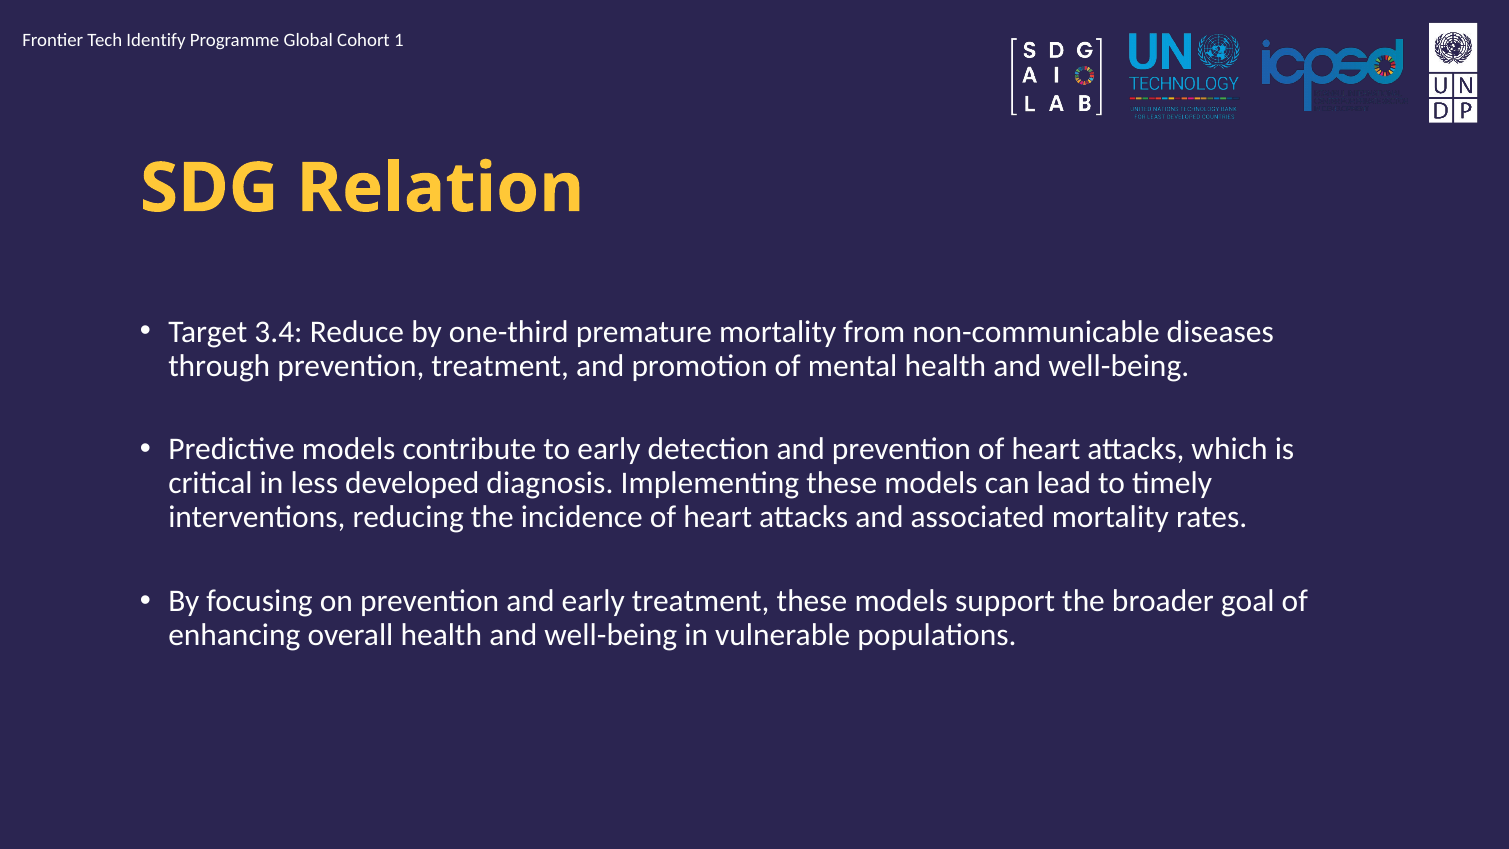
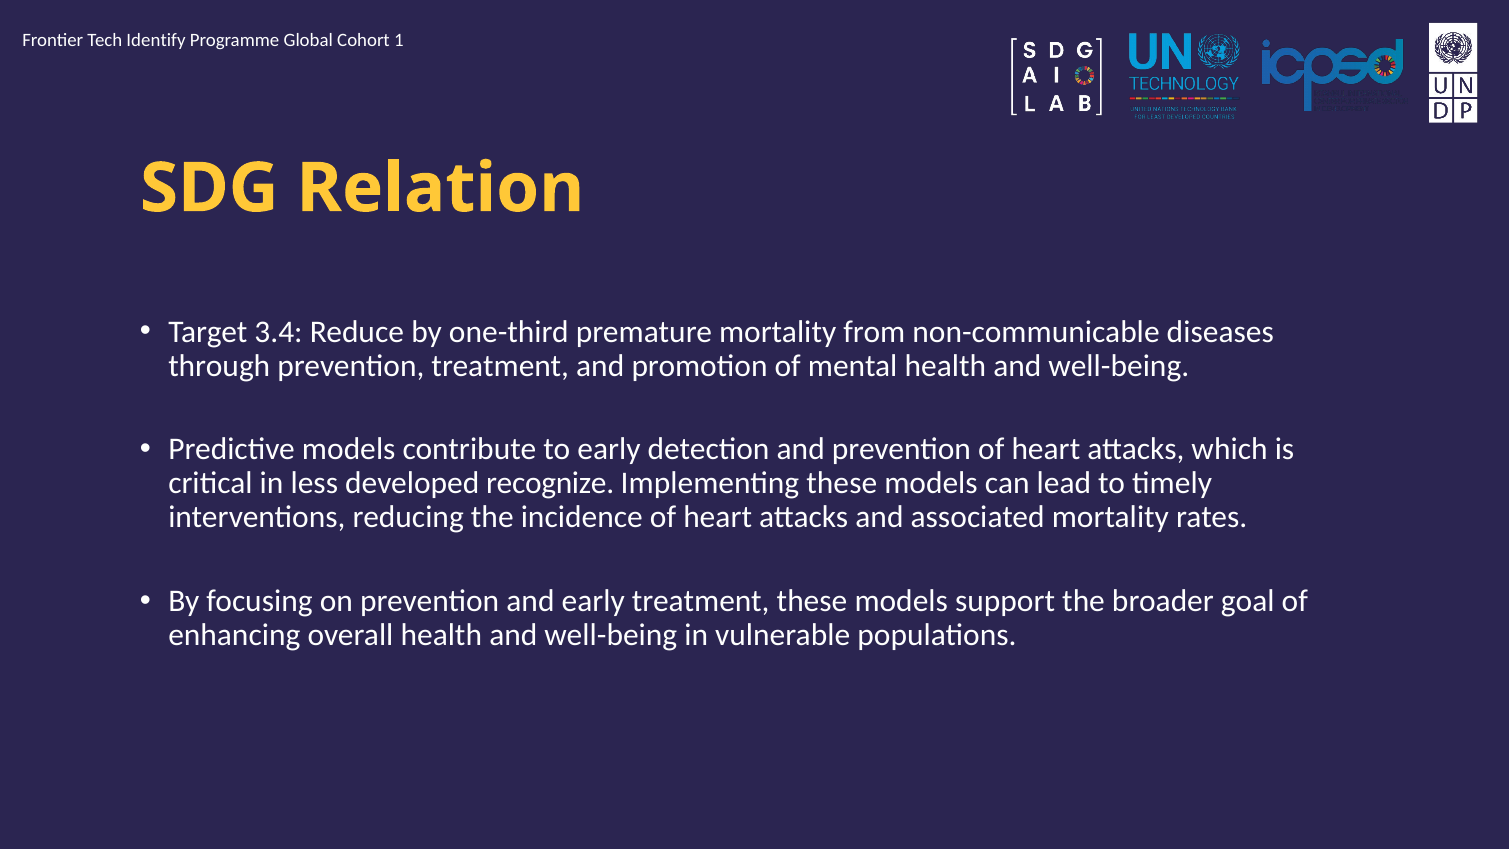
diagnosis: diagnosis -> recognize
